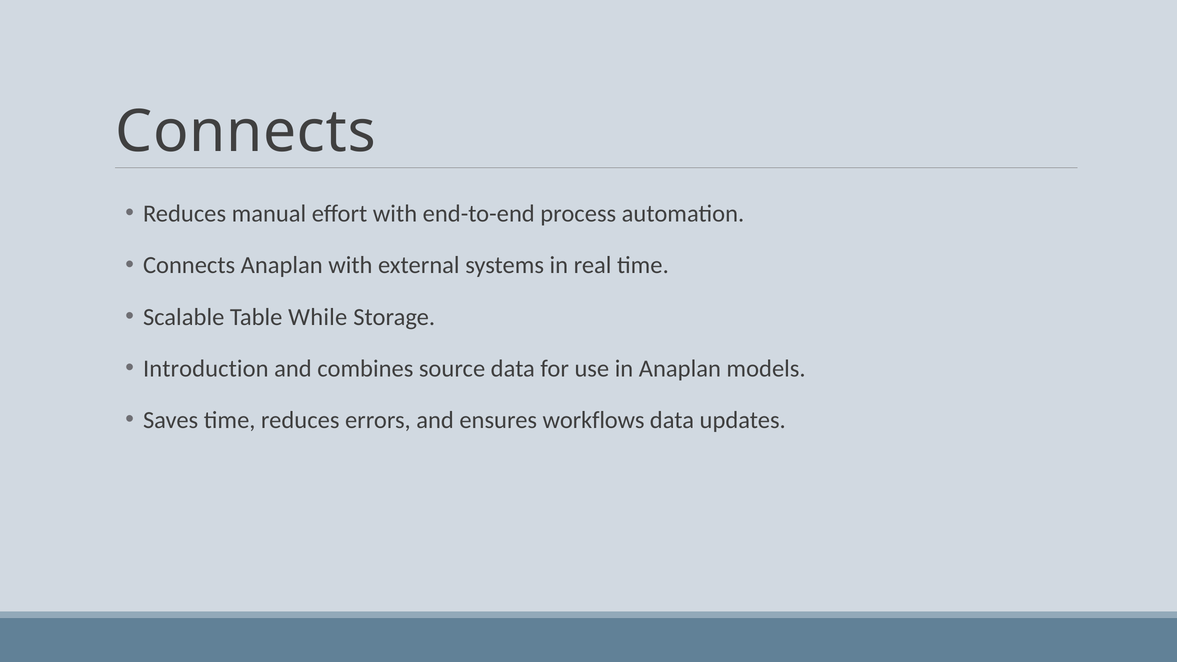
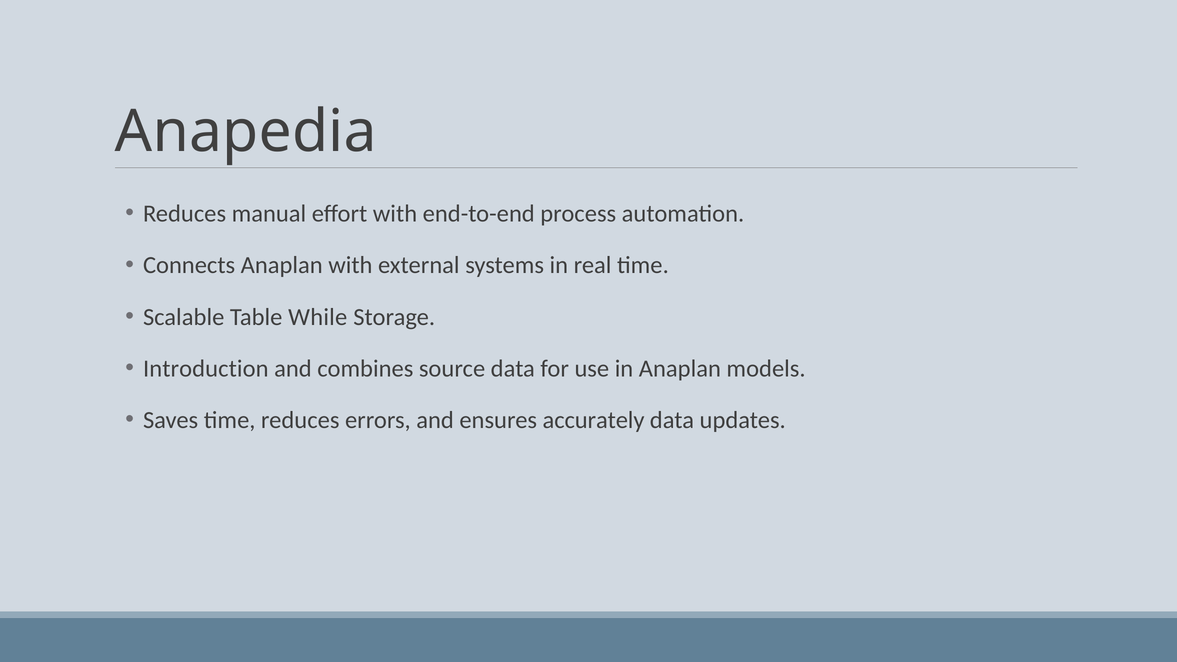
Connects at (246, 132): Connects -> Anapedia
workflows: workflows -> accurately
